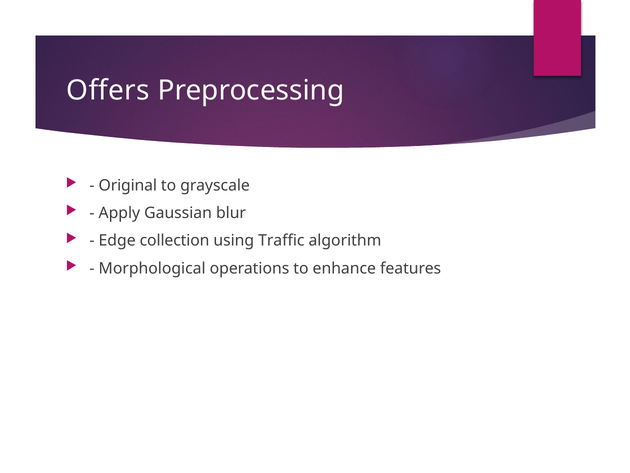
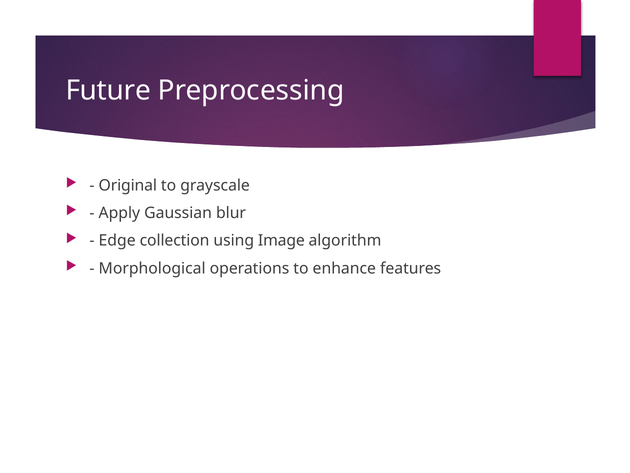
Offers: Offers -> Future
Traffic: Traffic -> Image
